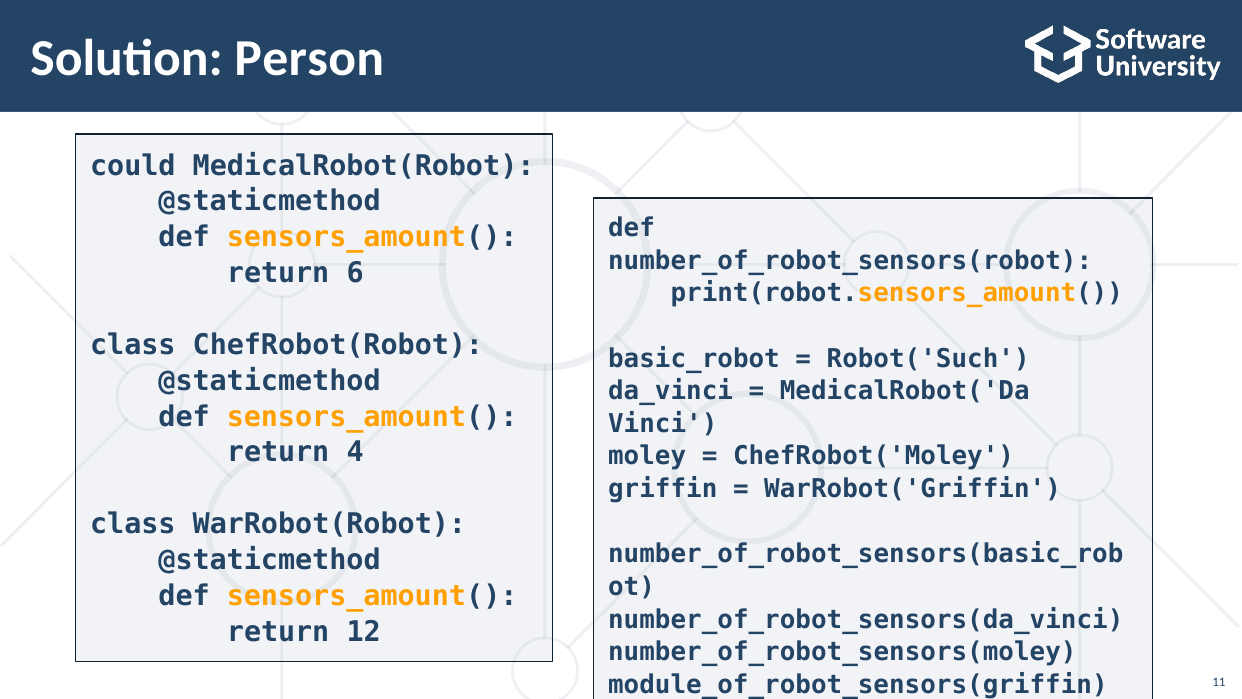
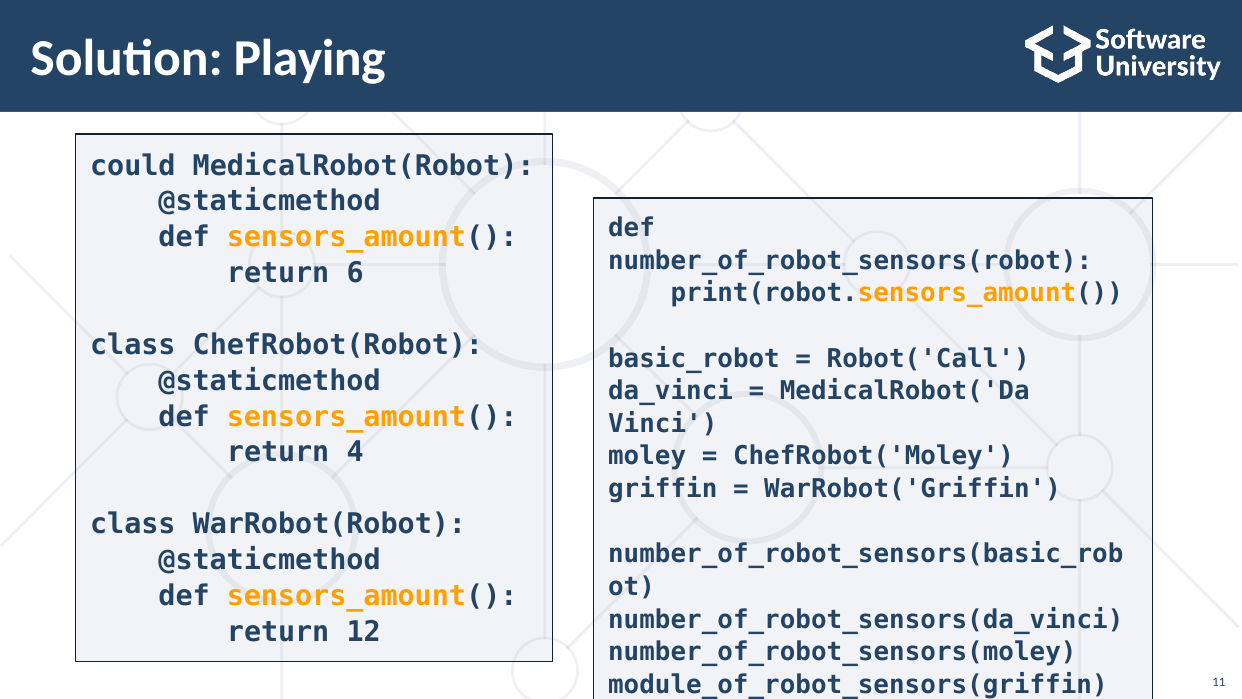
Person: Person -> Playing
Robot('Such: Robot('Such -> Robot('Call
